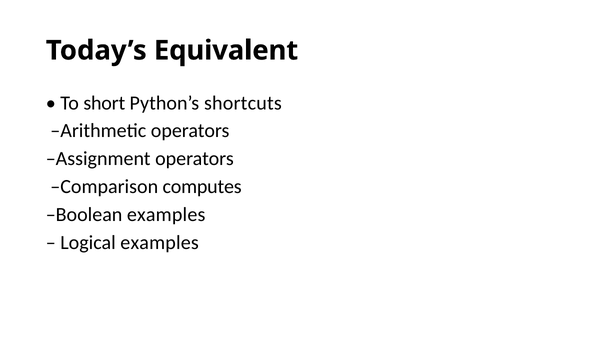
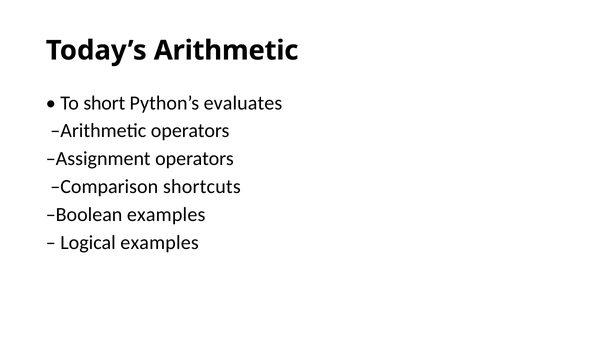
Today’s Equivalent: Equivalent -> Arithmetic
shortcuts: shortcuts -> evaluates
computes: computes -> shortcuts
